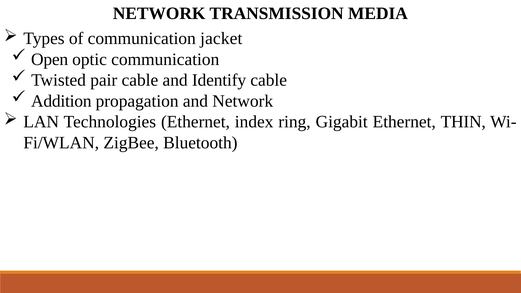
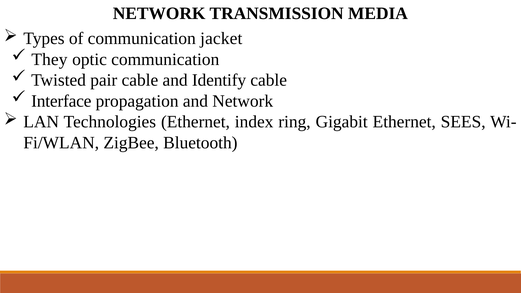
Open: Open -> They
Addition: Addition -> Interface
THIN: THIN -> SEES
